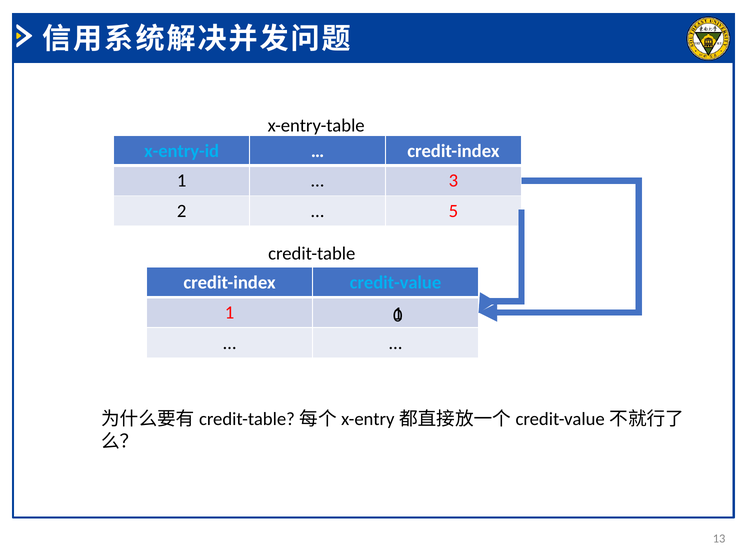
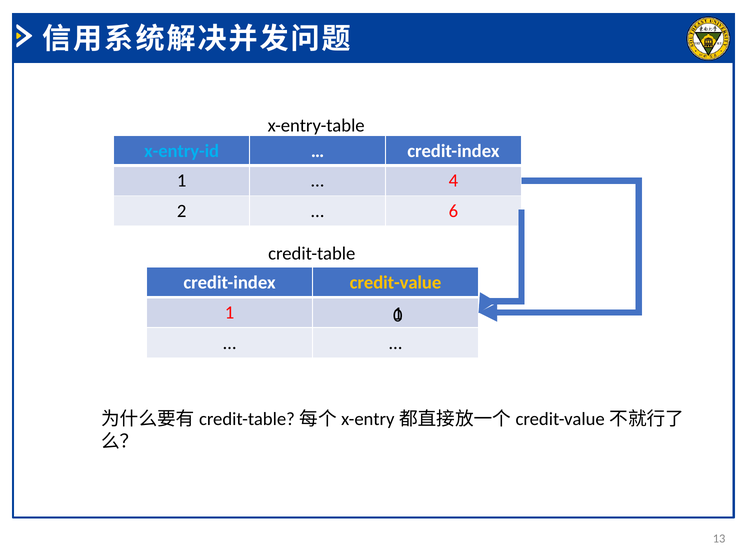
3: 3 -> 4
5: 5 -> 6
credit-value colour: light blue -> yellow
